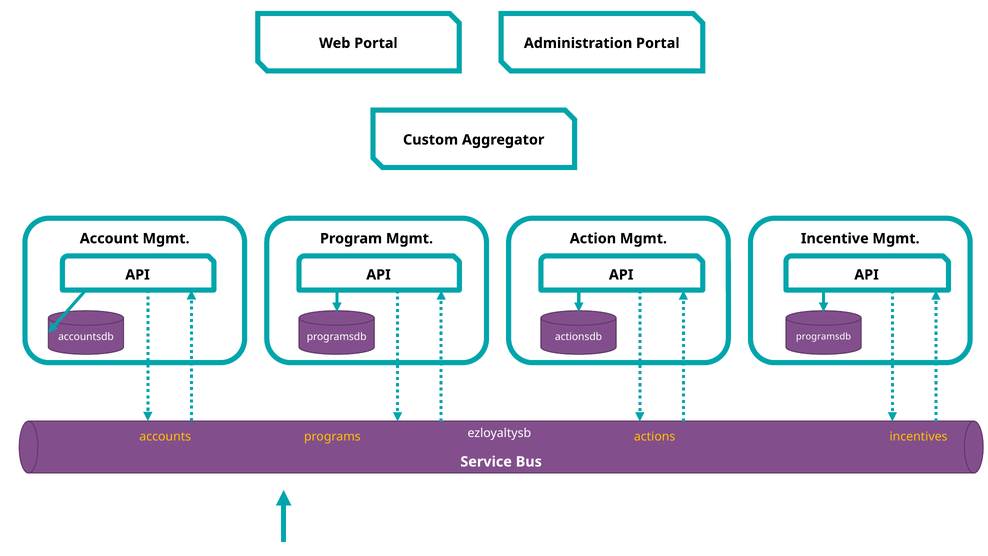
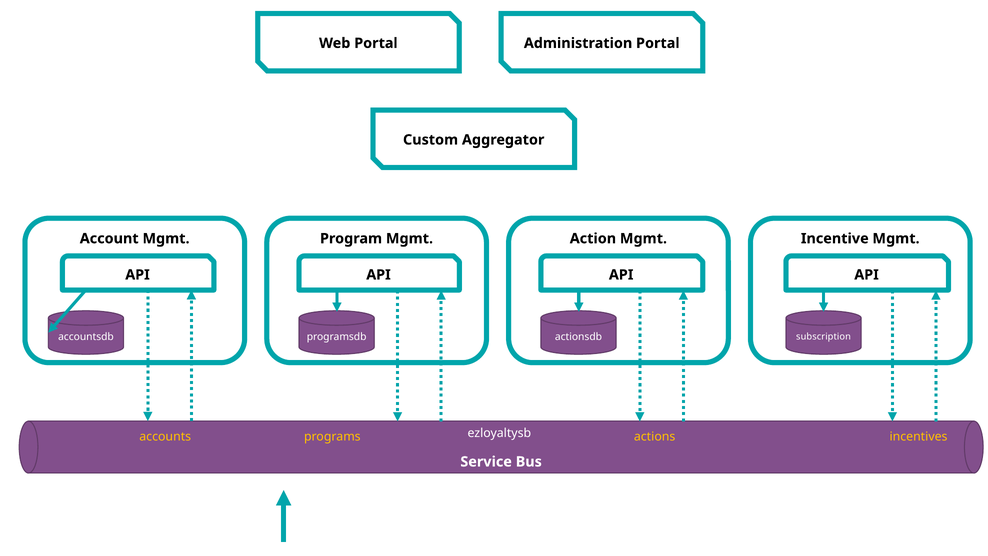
actionsdb programsdb: programsdb -> subscription
